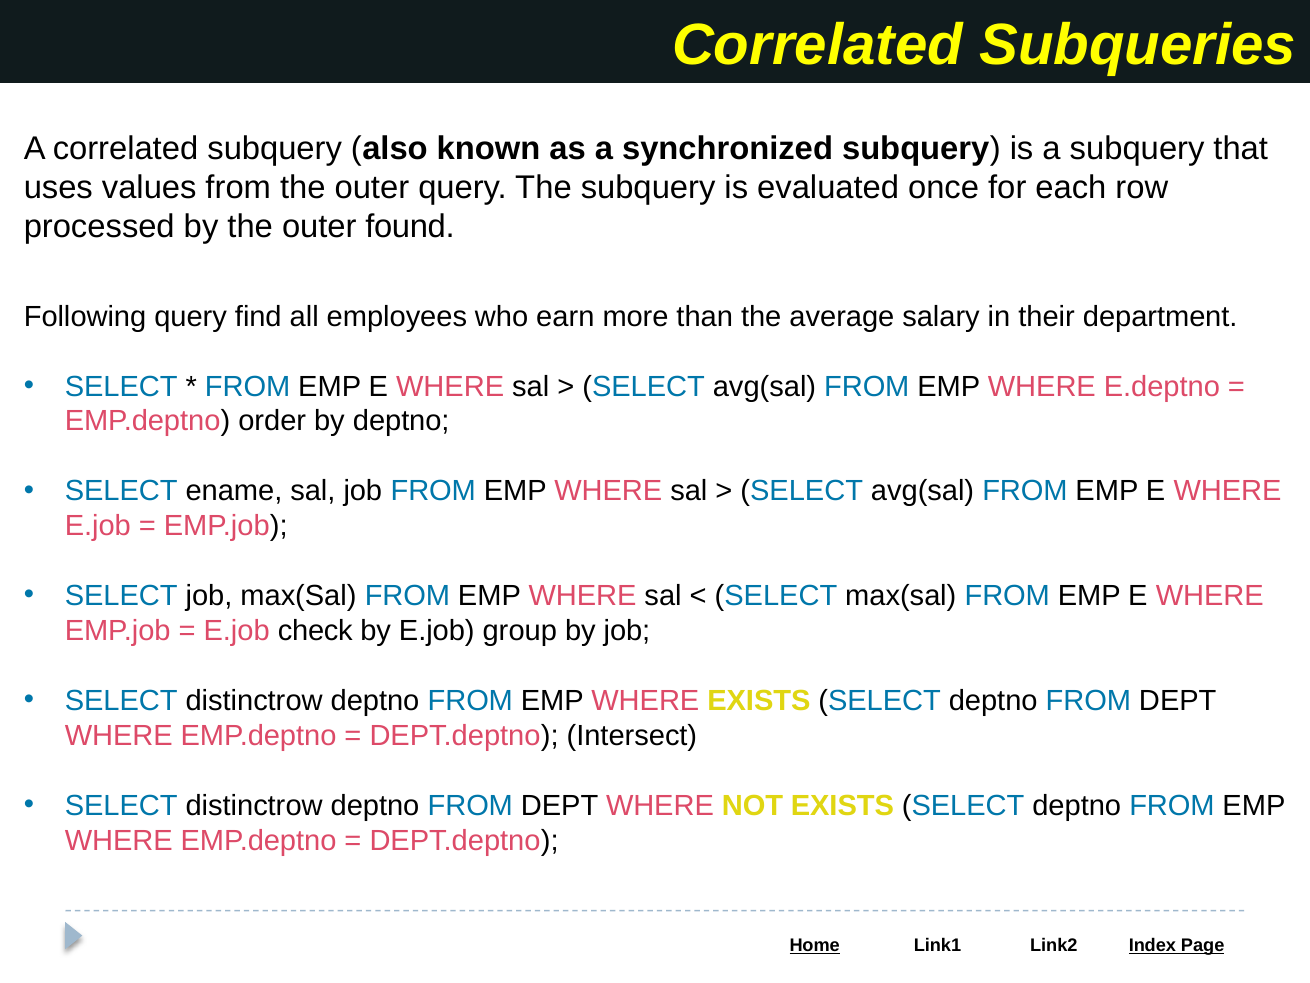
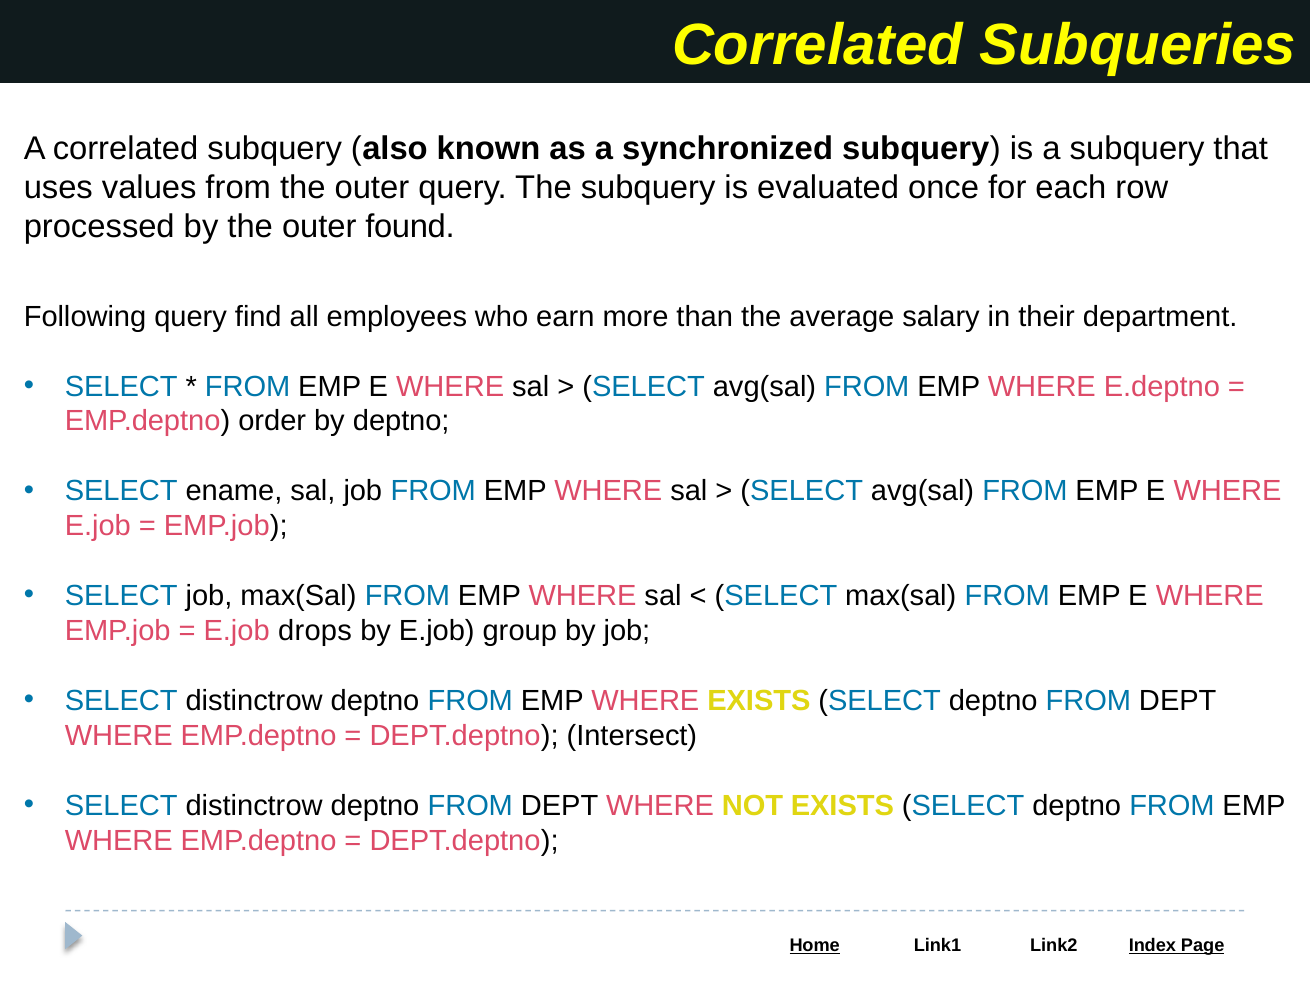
check: check -> drops
